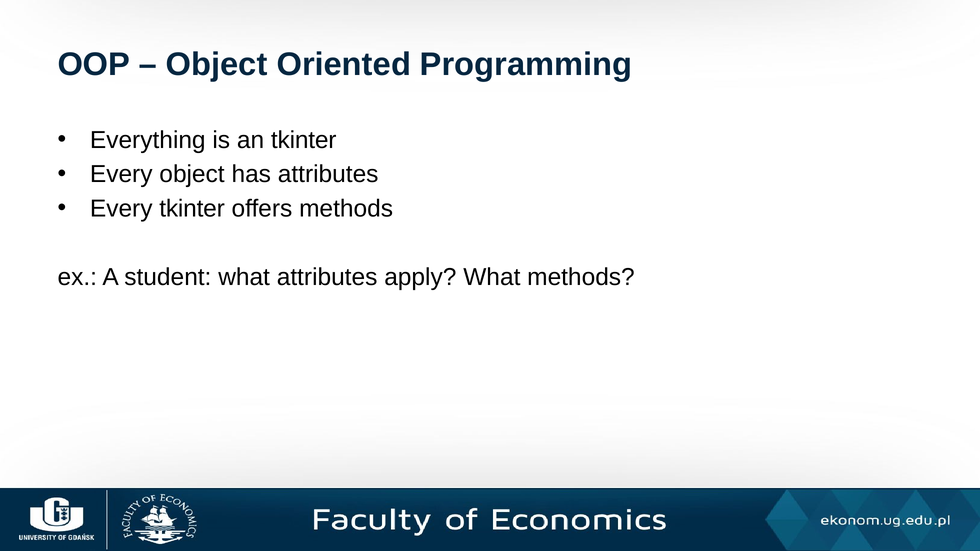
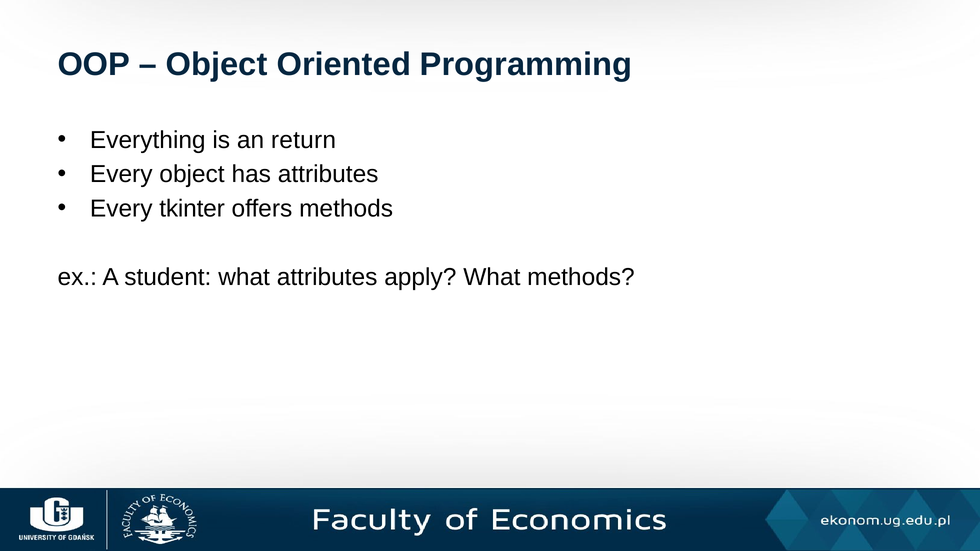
an tkinter: tkinter -> return
